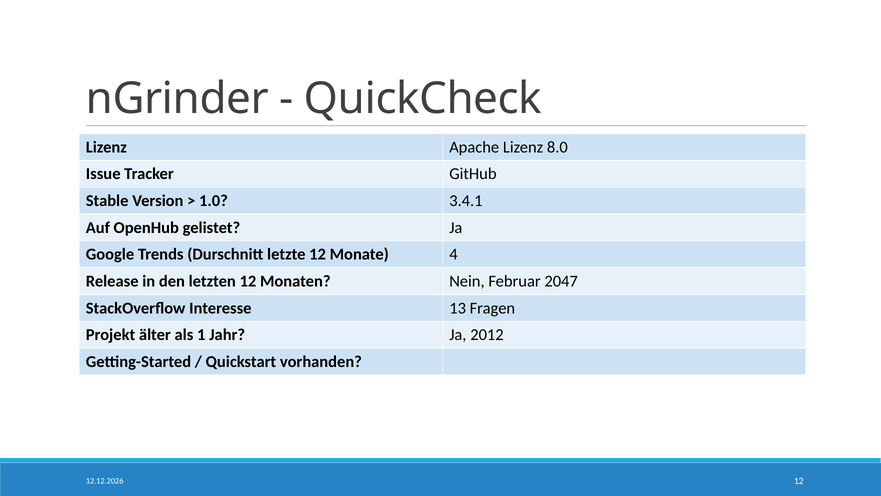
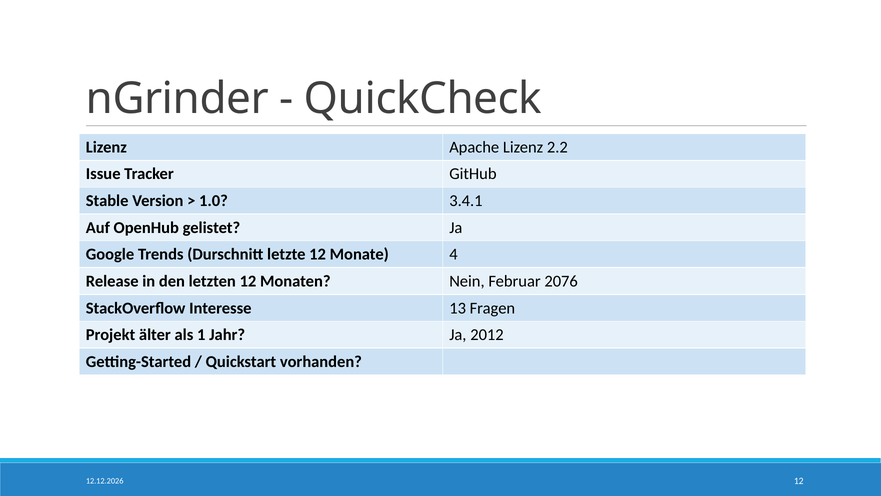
8.0: 8.0 -> 2.2
2047: 2047 -> 2076
